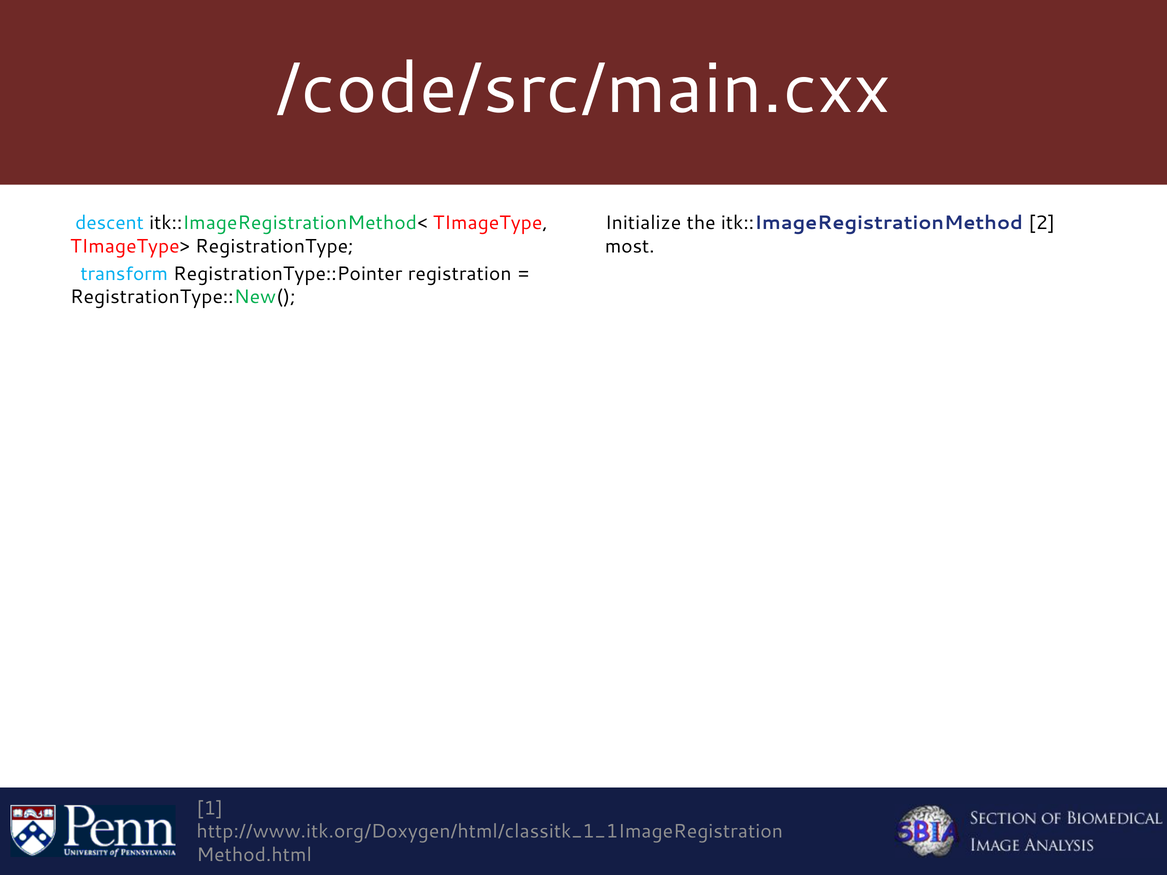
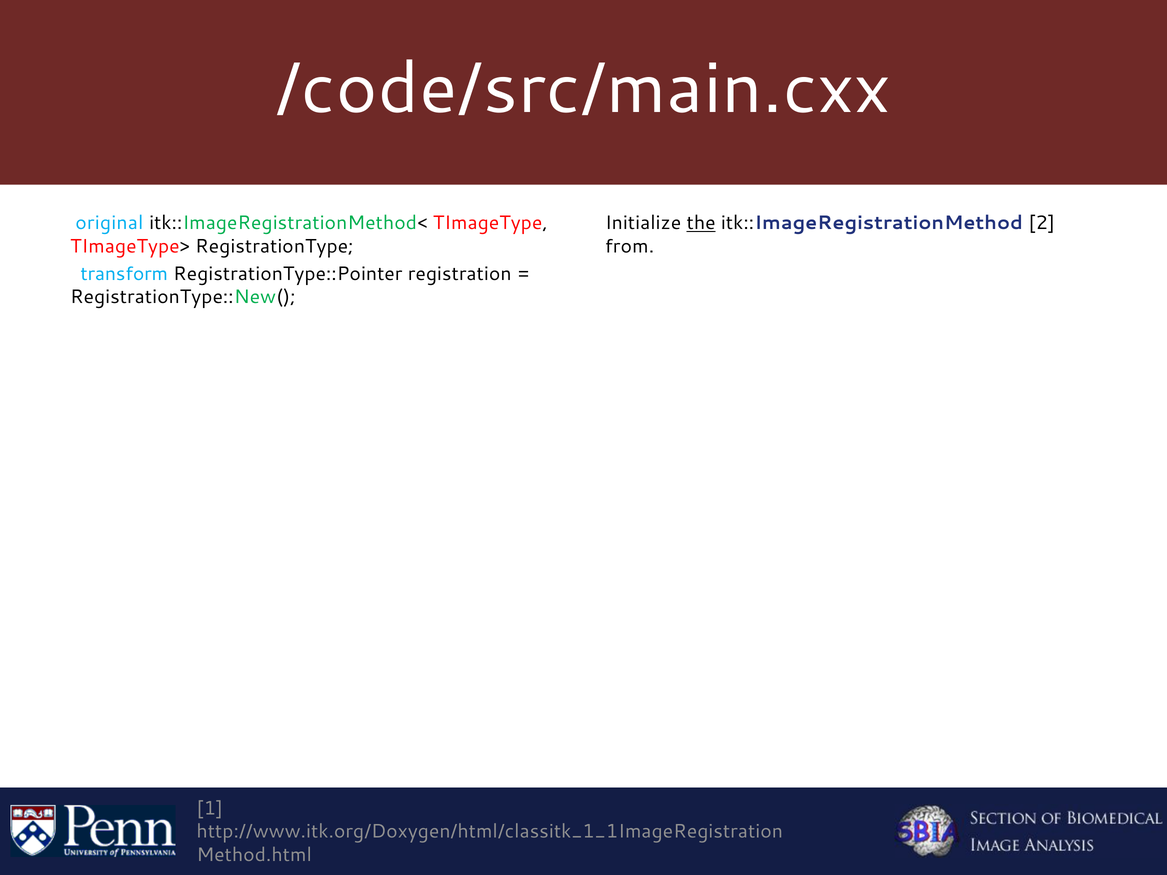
descent: descent -> original
the underline: none -> present
most: most -> from
